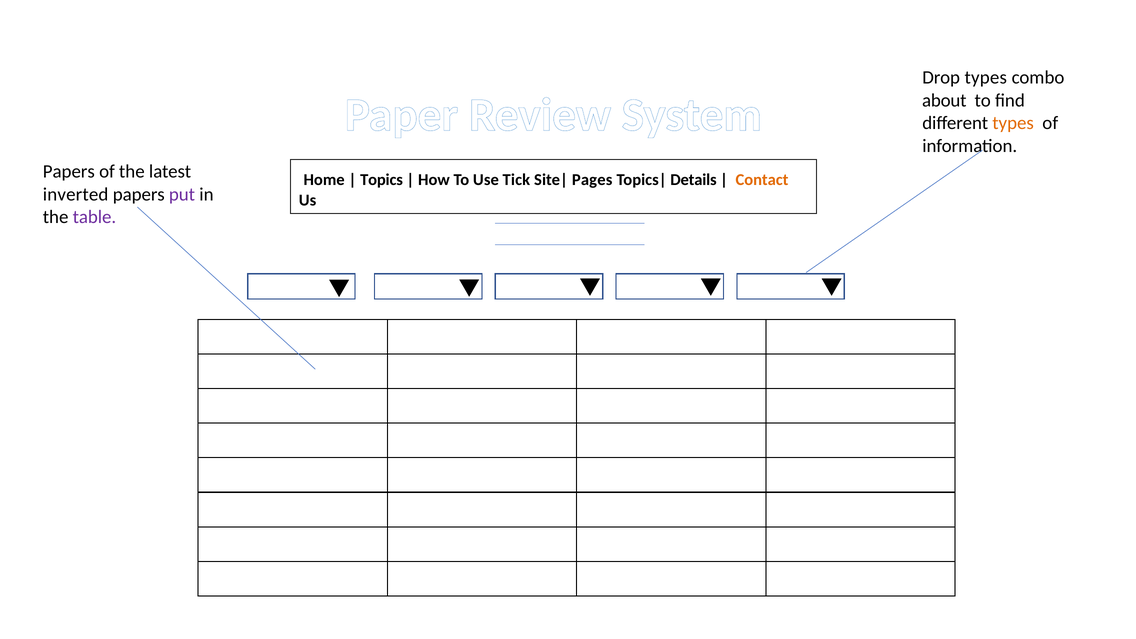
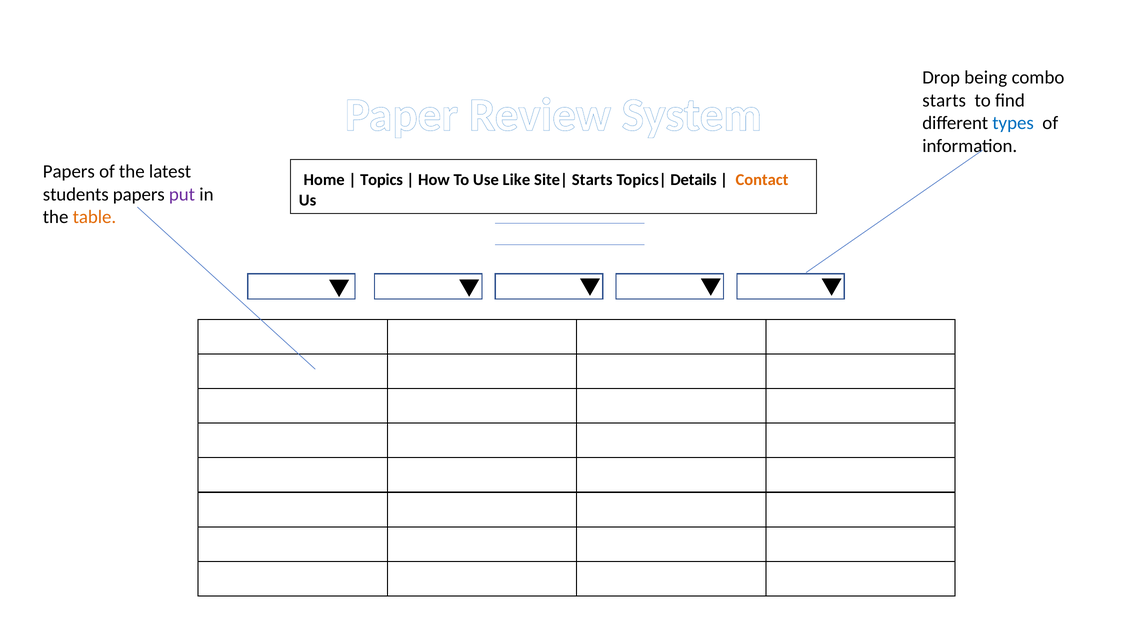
Drop types: types -> being
about at (944, 100): about -> starts
types at (1013, 123) colour: orange -> blue
Tick: Tick -> Like
Pages at (592, 180): Pages -> Starts
inverted: inverted -> students
table colour: purple -> orange
